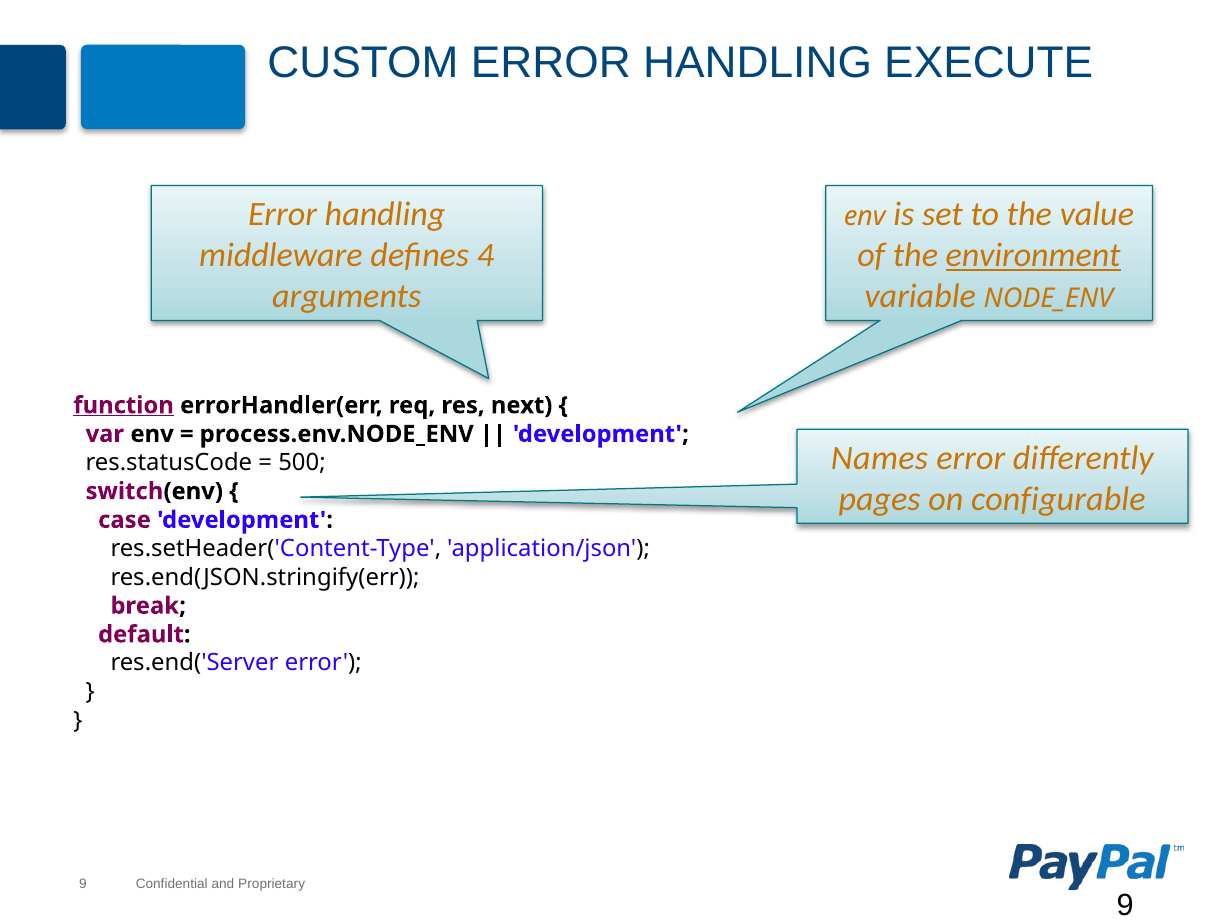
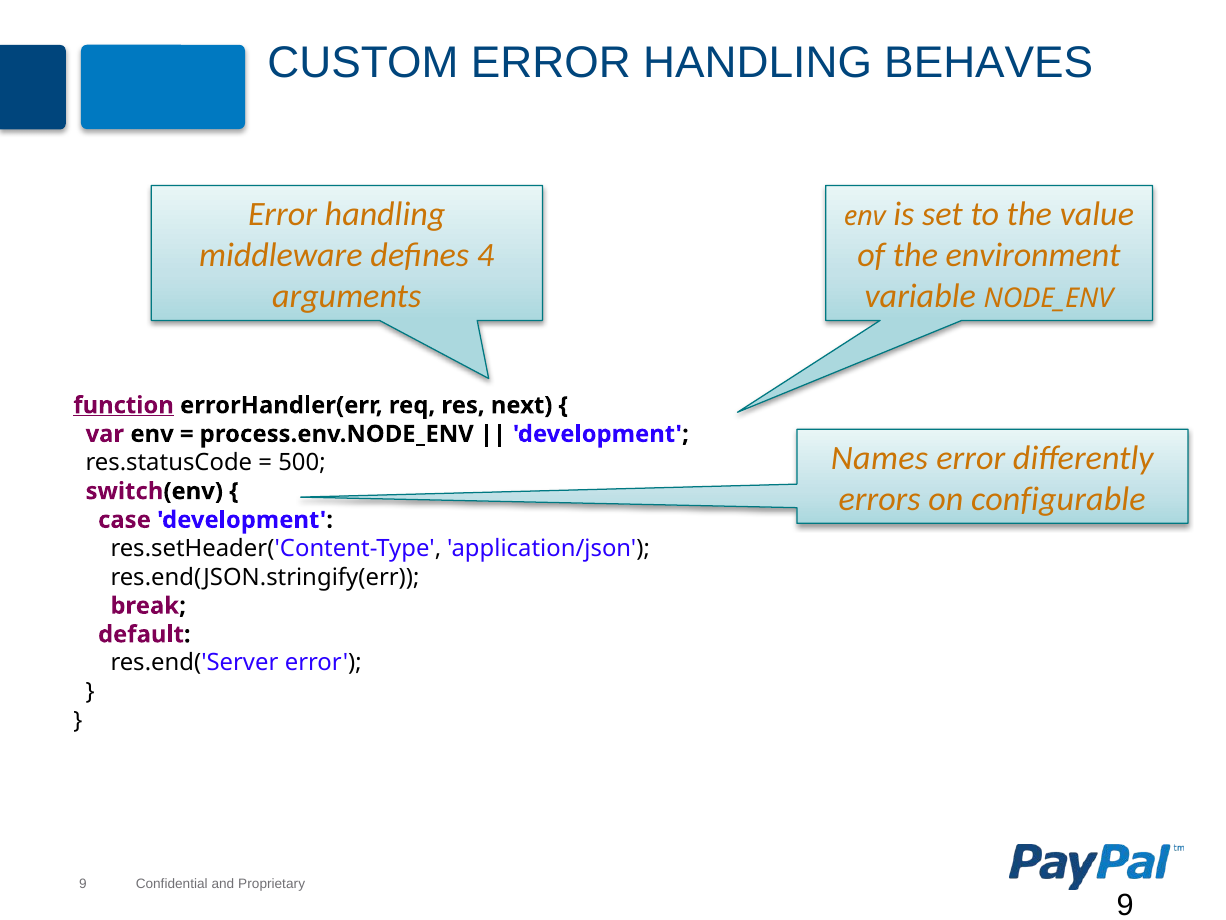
EXECUTE: EXECUTE -> BEHAVES
environment underline: present -> none
pages: pages -> errors
